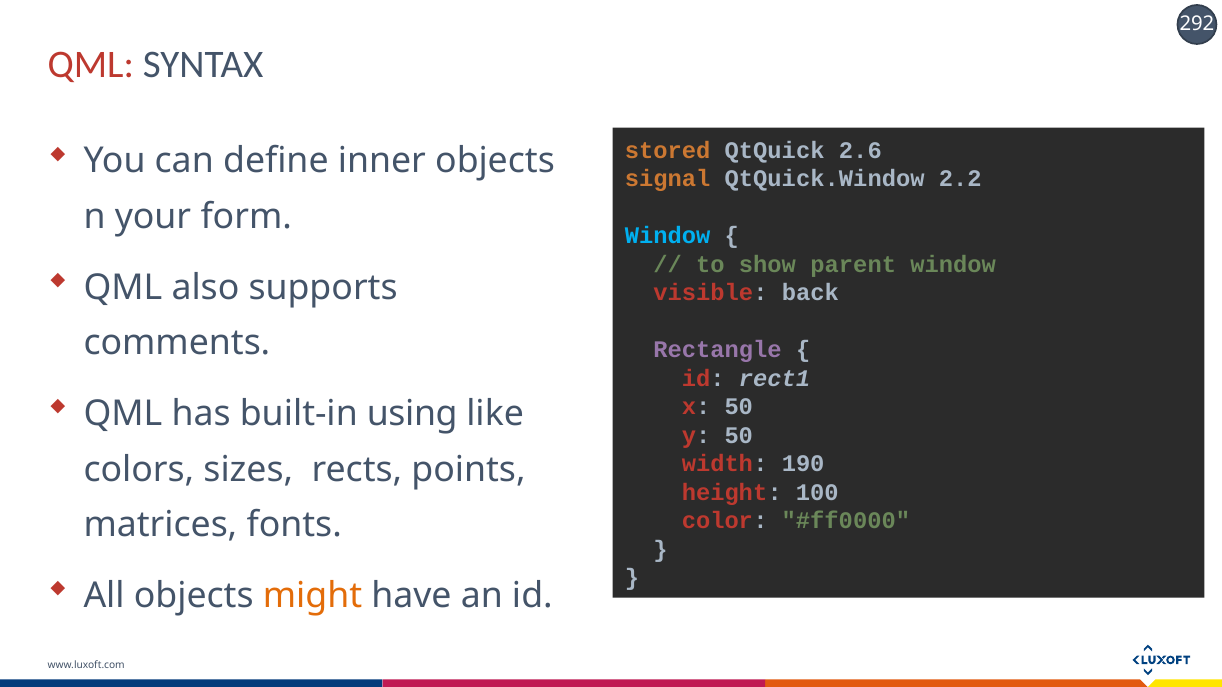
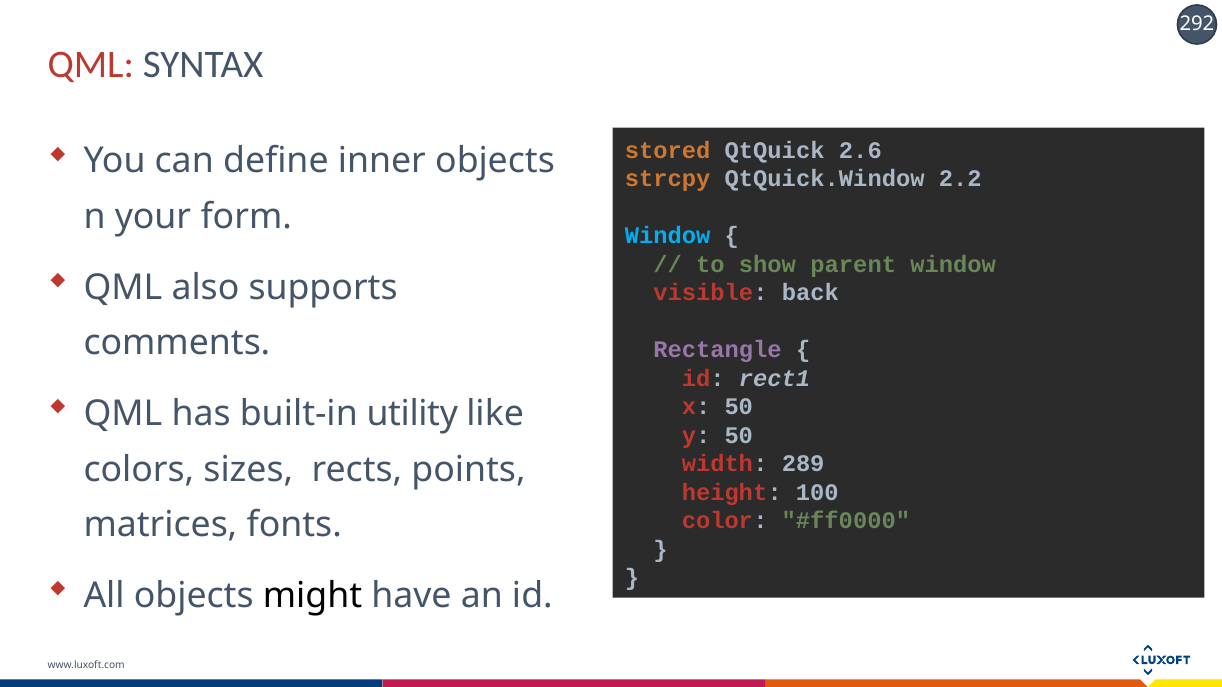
signal: signal -> strcpy
using: using -> utility
190: 190 -> 289
might colour: orange -> black
